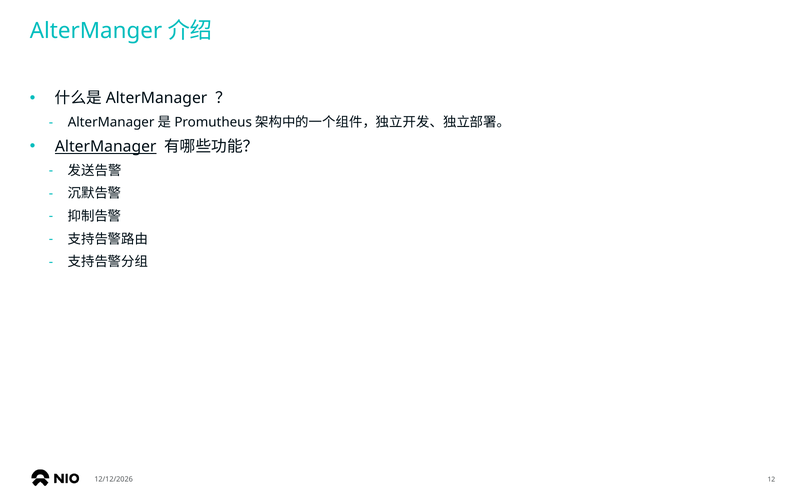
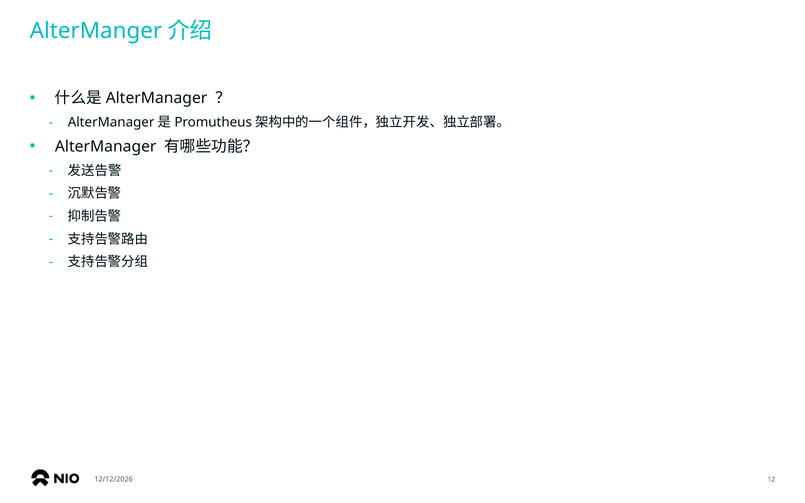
AlterManager underline: present -> none
